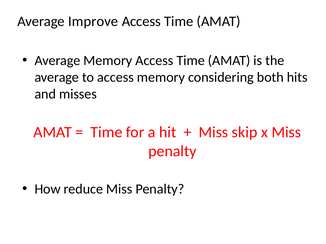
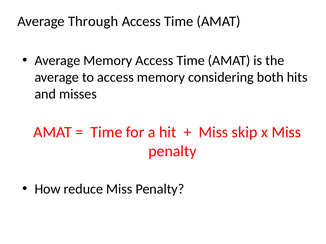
Improve: Improve -> Through
